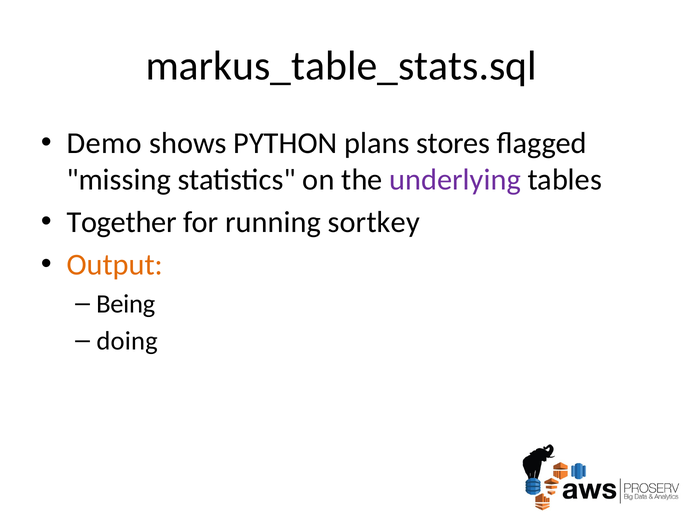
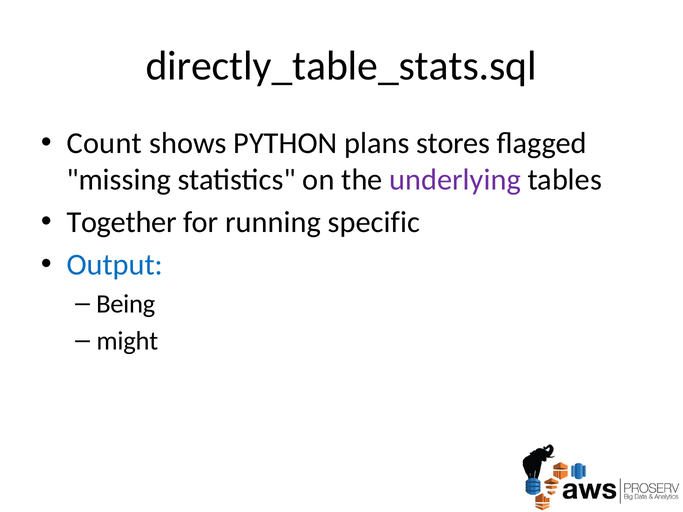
markus_table_stats.sql: markus_table_stats.sql -> directly_table_stats.sql
Demo: Demo -> Count
sortkey: sortkey -> specific
Output colour: orange -> blue
doing: doing -> might
